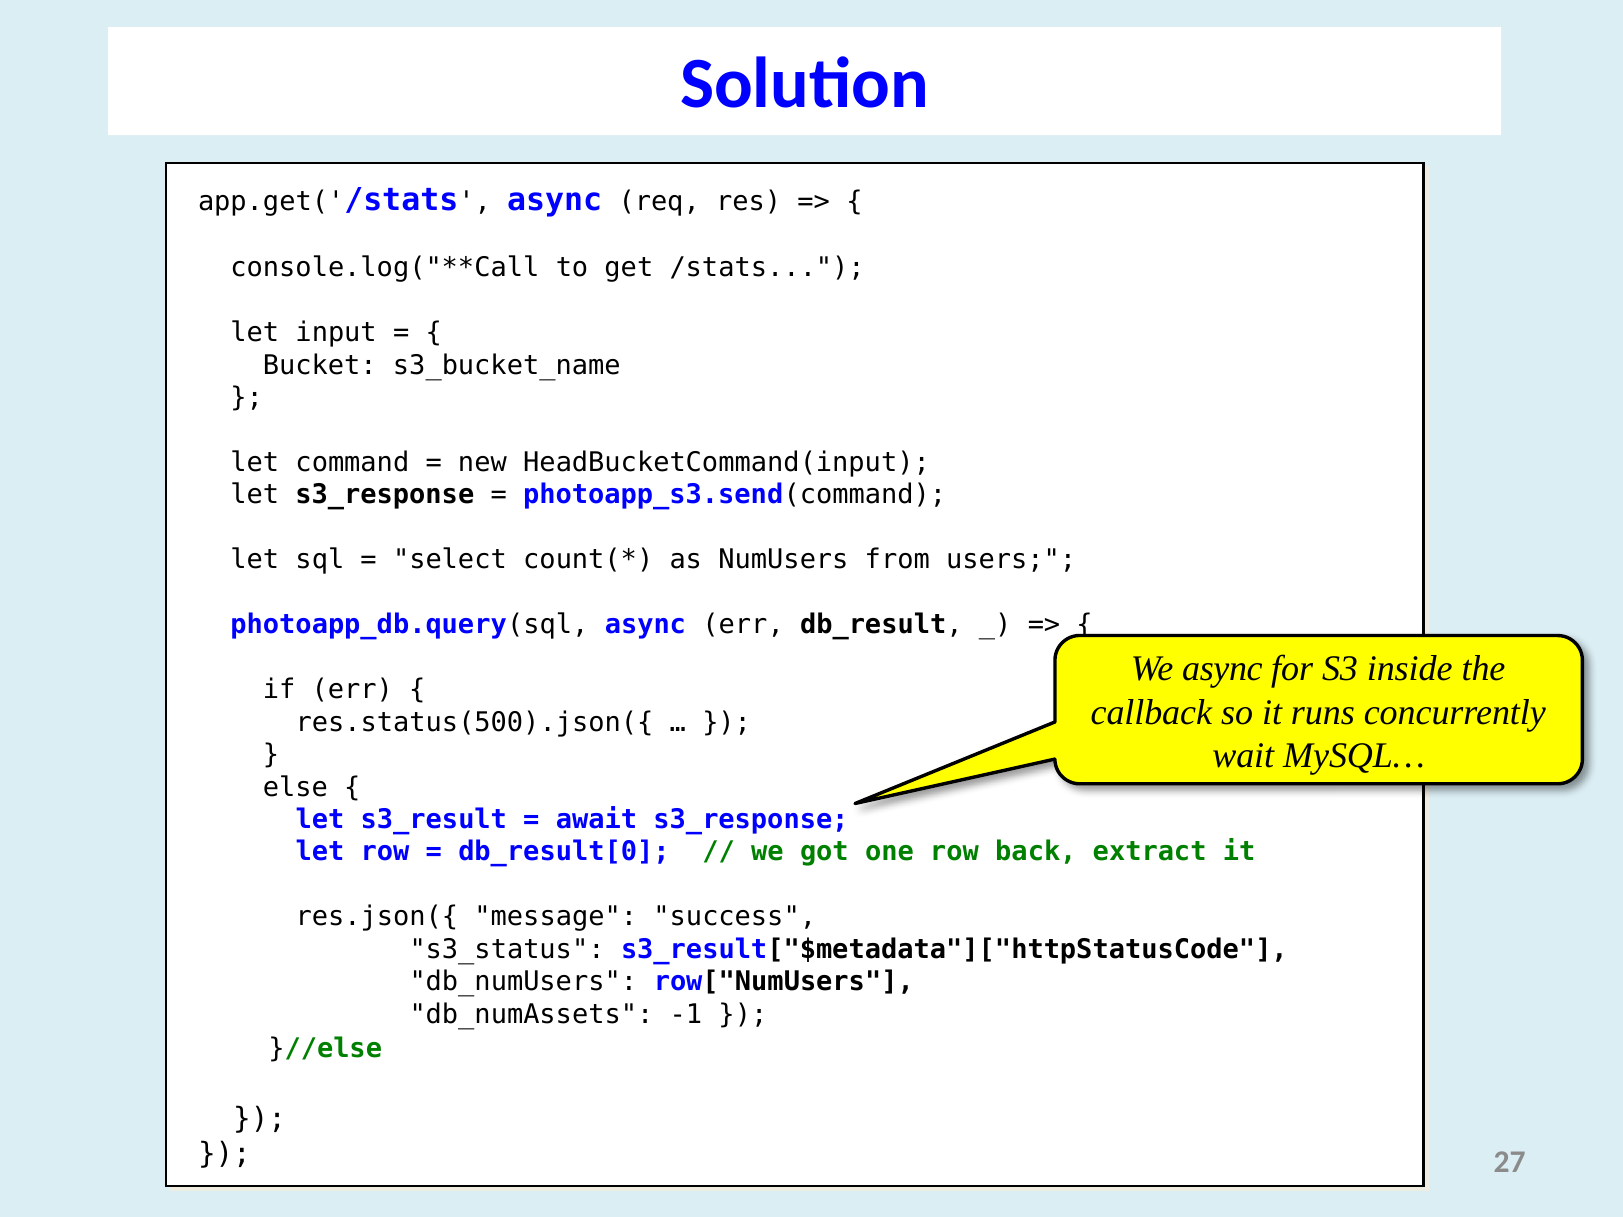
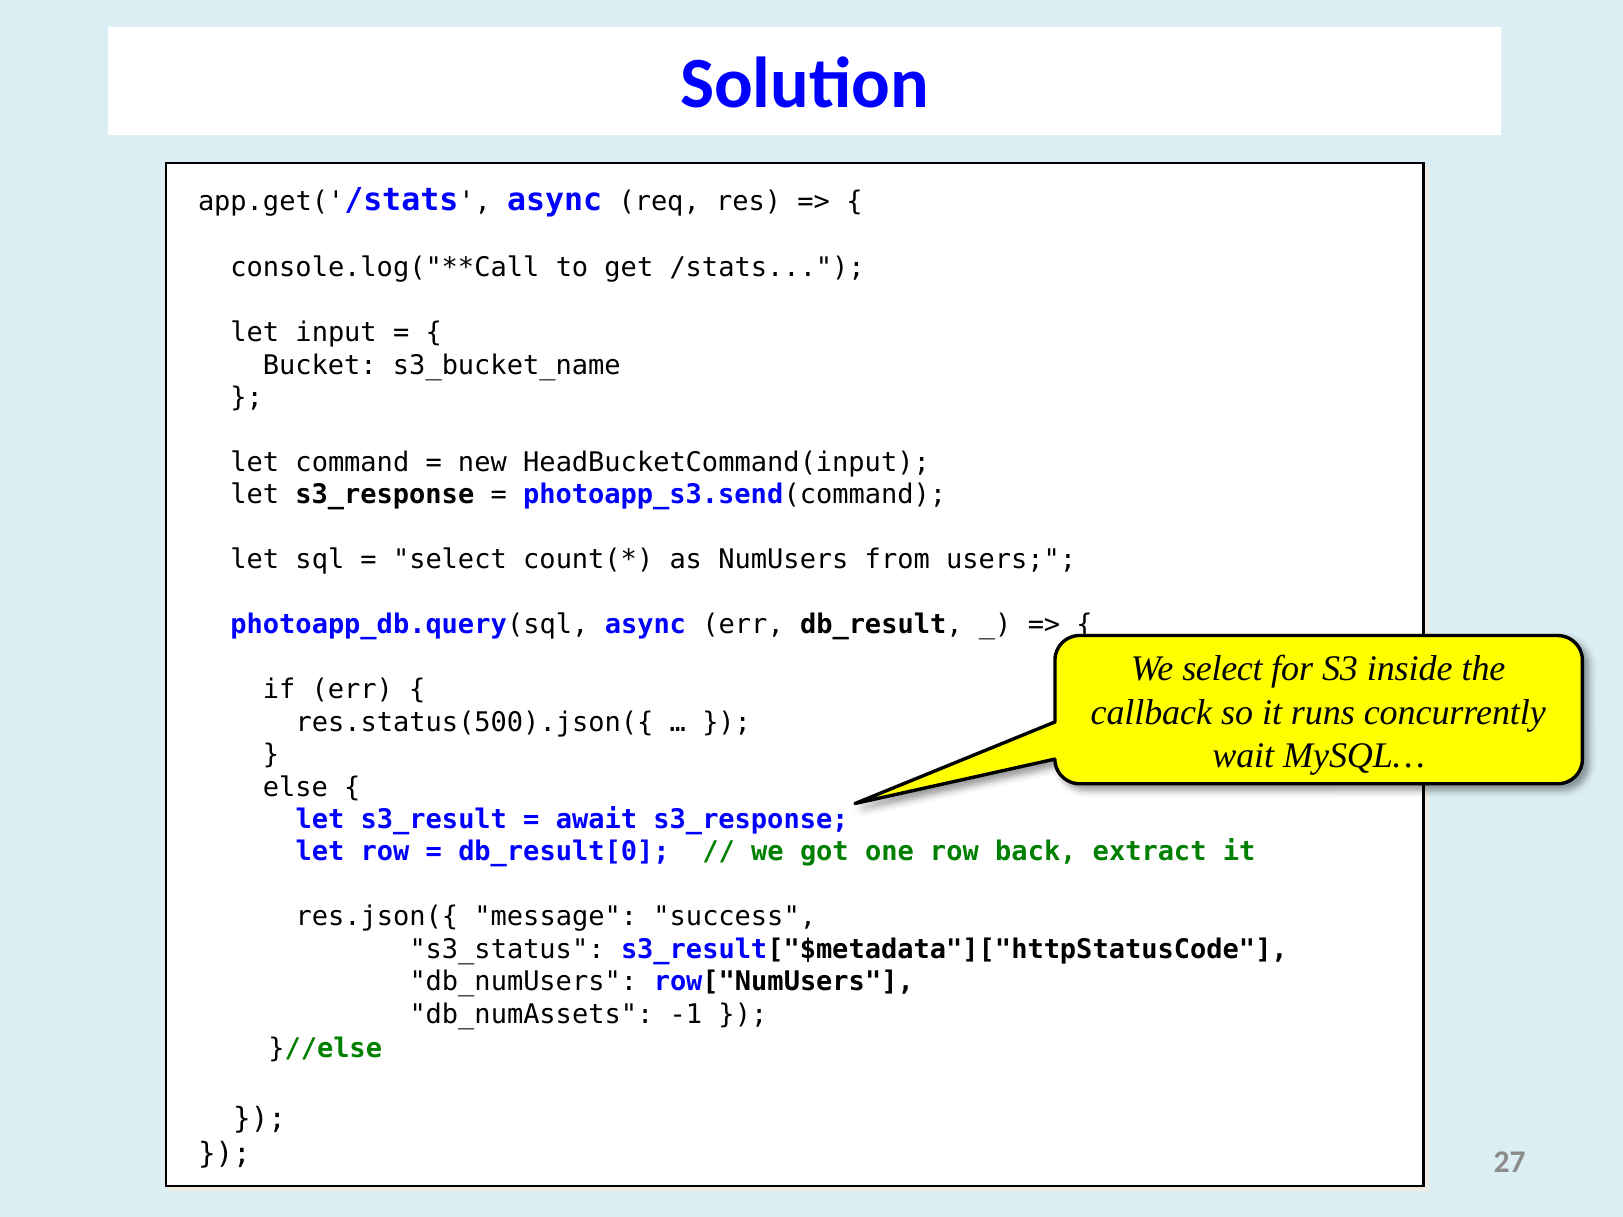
We async: async -> select
